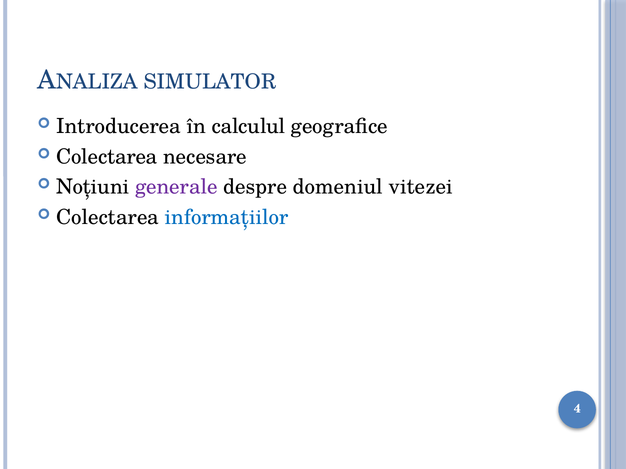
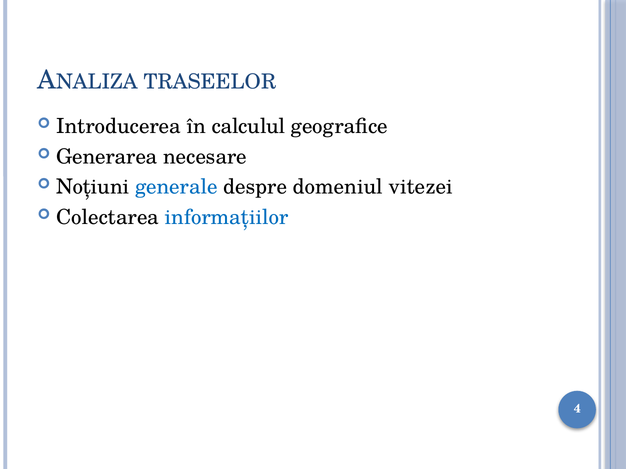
SIMULATOR: SIMULATOR -> TRASEELOR
Colectarea at (107, 157): Colectarea -> Generarea
generale colour: purple -> blue
